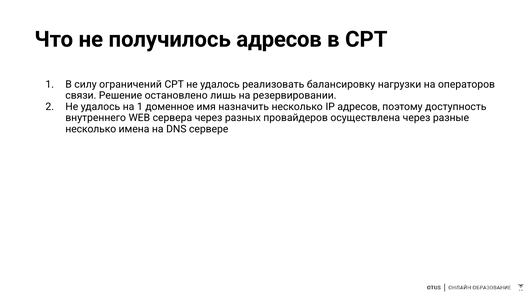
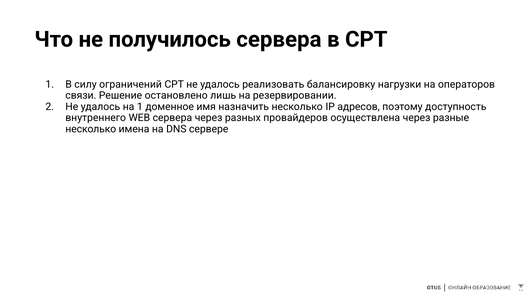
получилось адресов: адресов -> сервера
